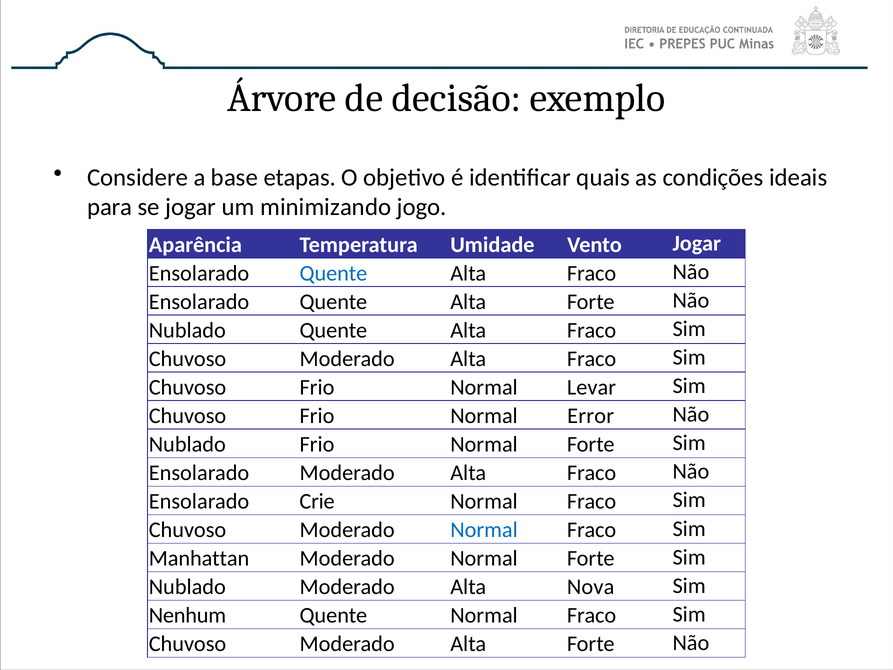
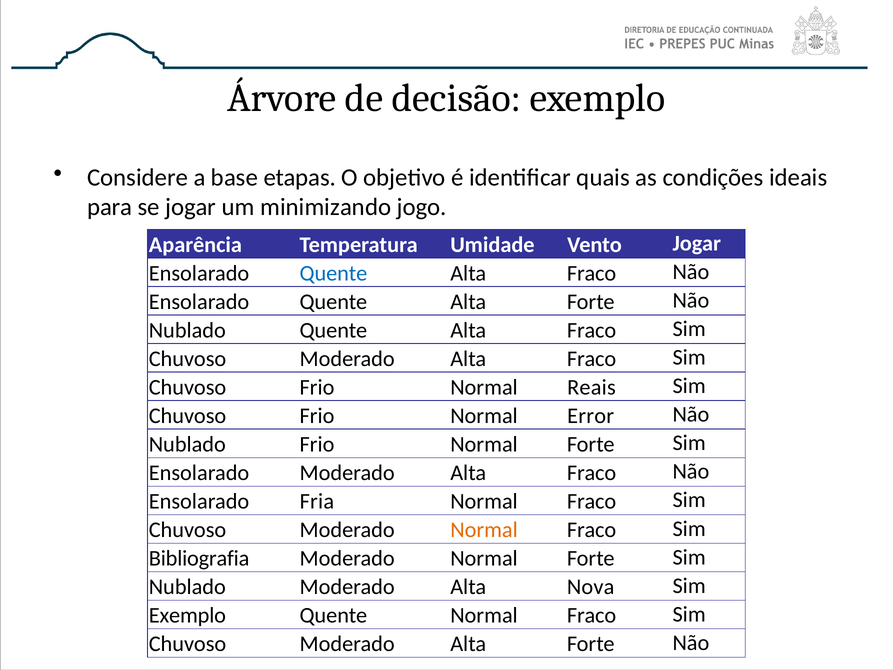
Levar: Levar -> Reais
Crie: Crie -> Fria
Normal at (484, 530) colour: blue -> orange
Manhattan: Manhattan -> Bibliografia
Nenhum at (187, 615): Nenhum -> Exemplo
